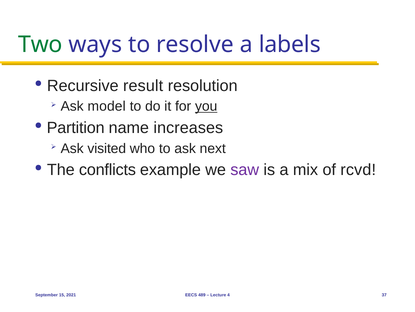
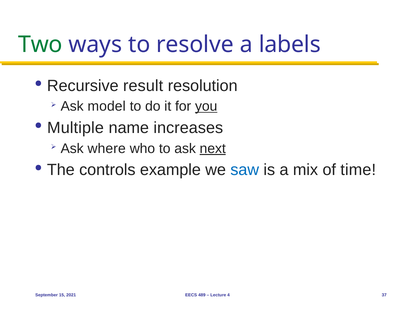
Partition: Partition -> Multiple
visited: visited -> where
next underline: none -> present
conflicts: conflicts -> controls
saw colour: purple -> blue
rcvd: rcvd -> time
